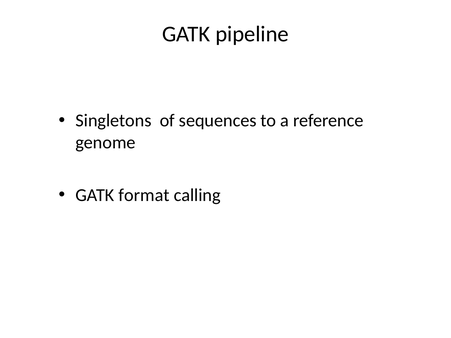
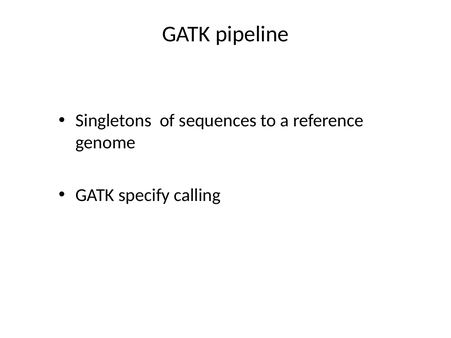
format: format -> specify
